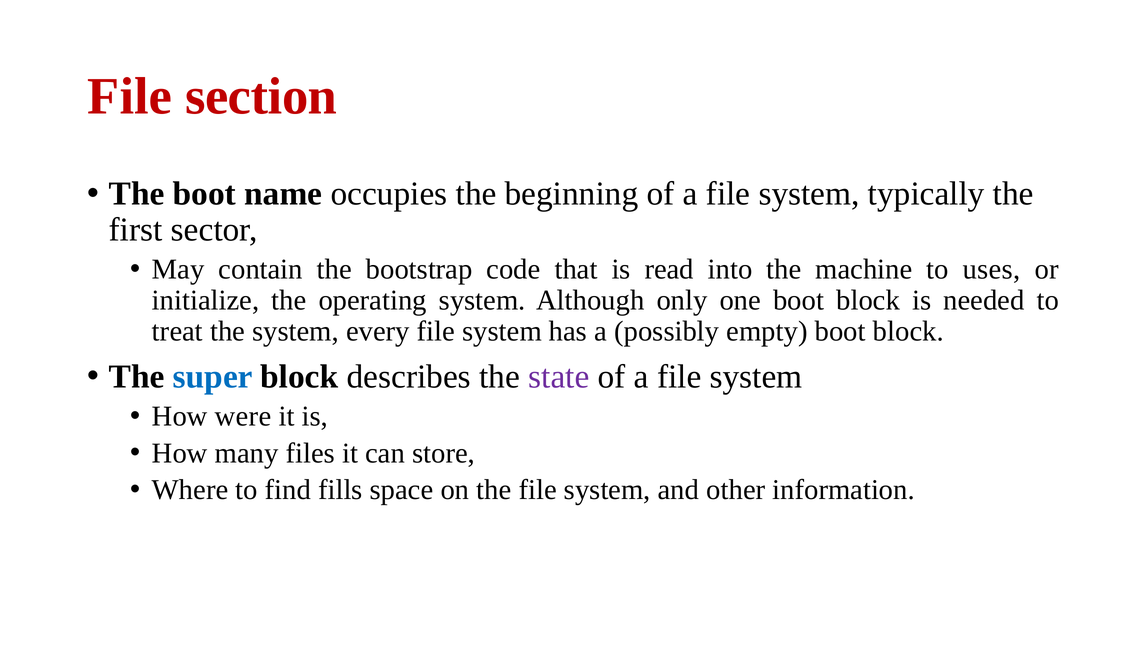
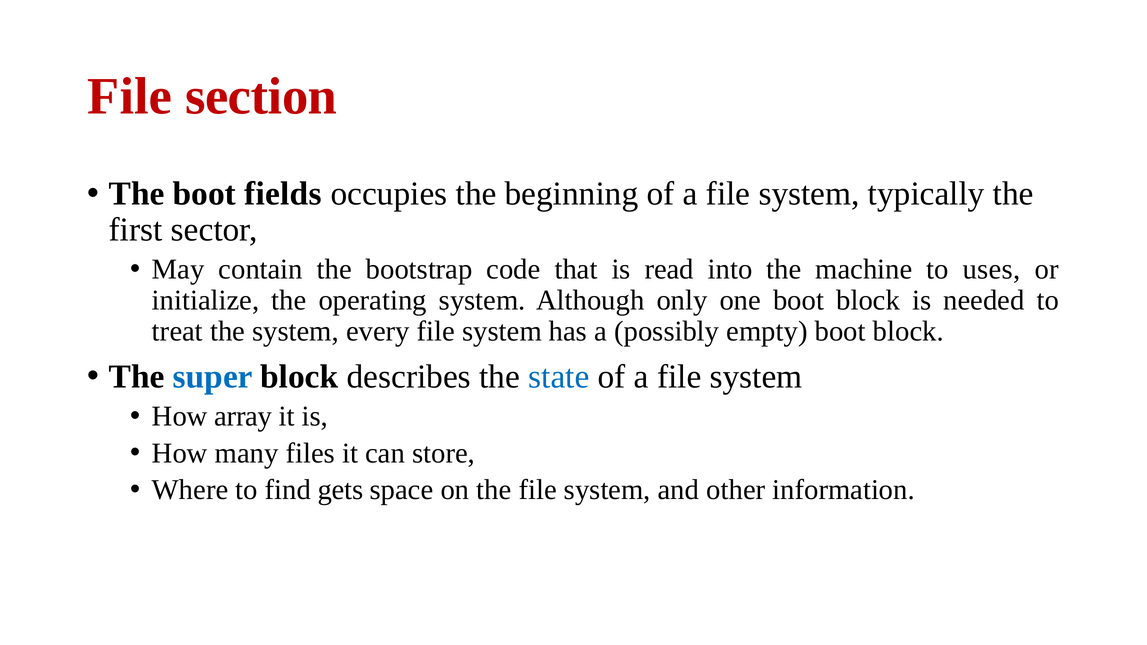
name: name -> fields
state colour: purple -> blue
were: were -> array
fills: fills -> gets
